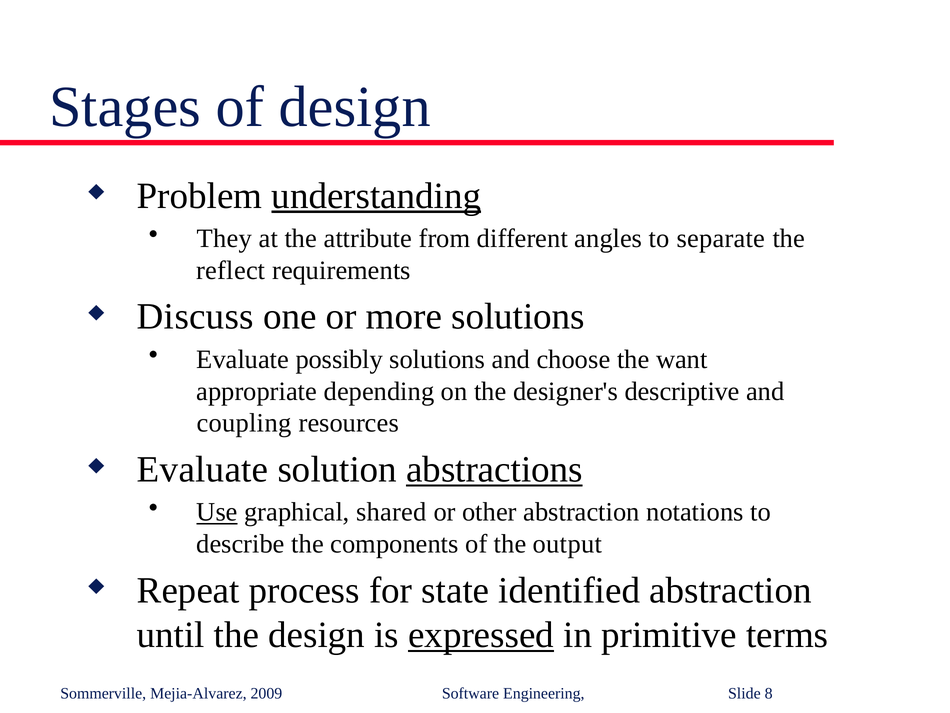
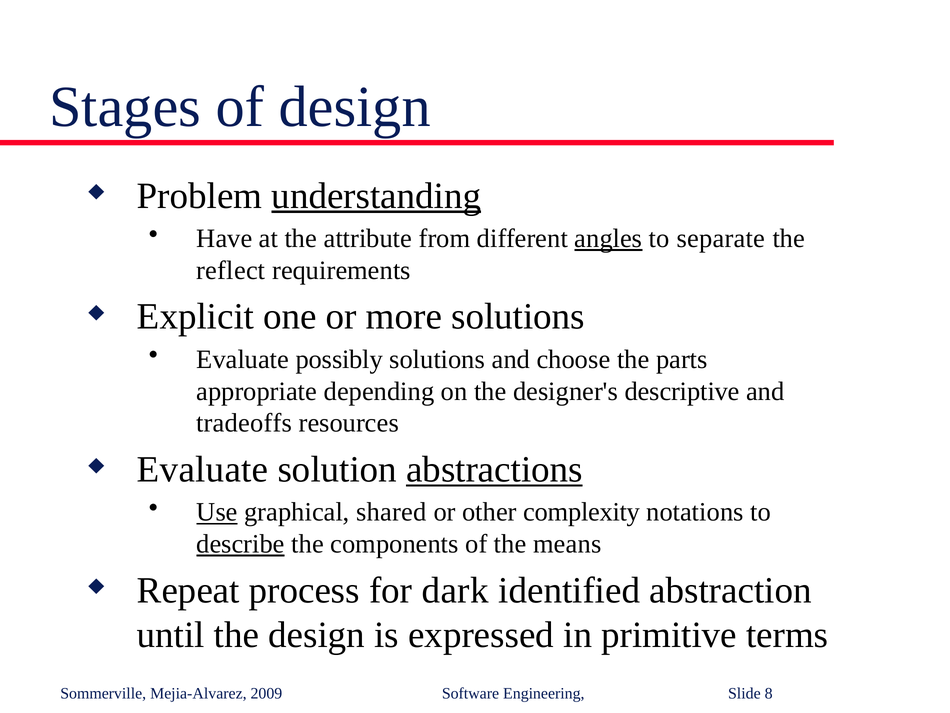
They: They -> Have
angles underline: none -> present
Discuss: Discuss -> Explicit
want: want -> parts
coupling: coupling -> tradeoffs
other abstraction: abstraction -> complexity
describe underline: none -> present
output: output -> means
state: state -> dark
expressed underline: present -> none
